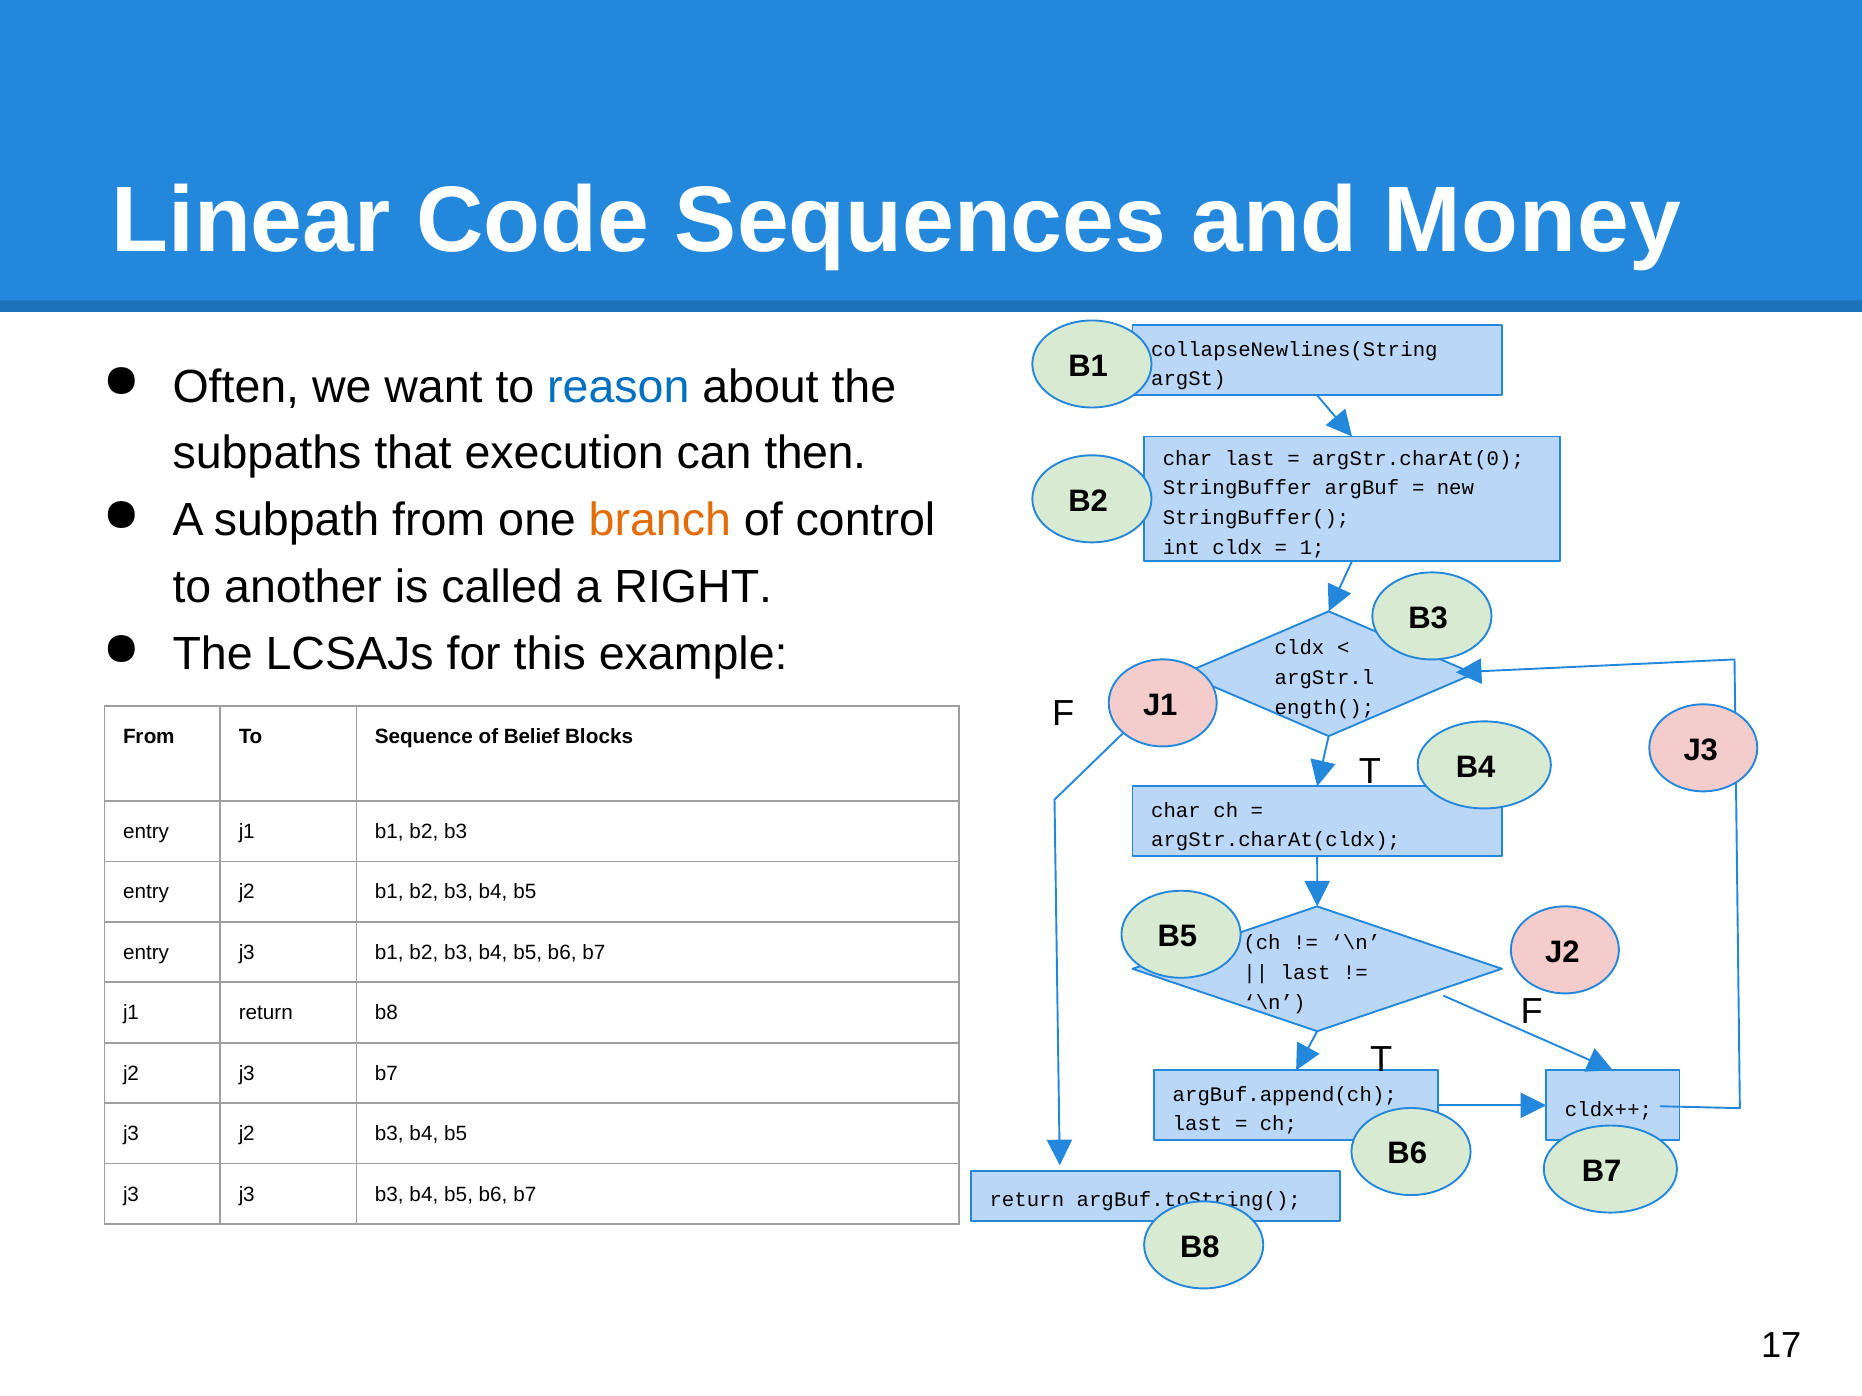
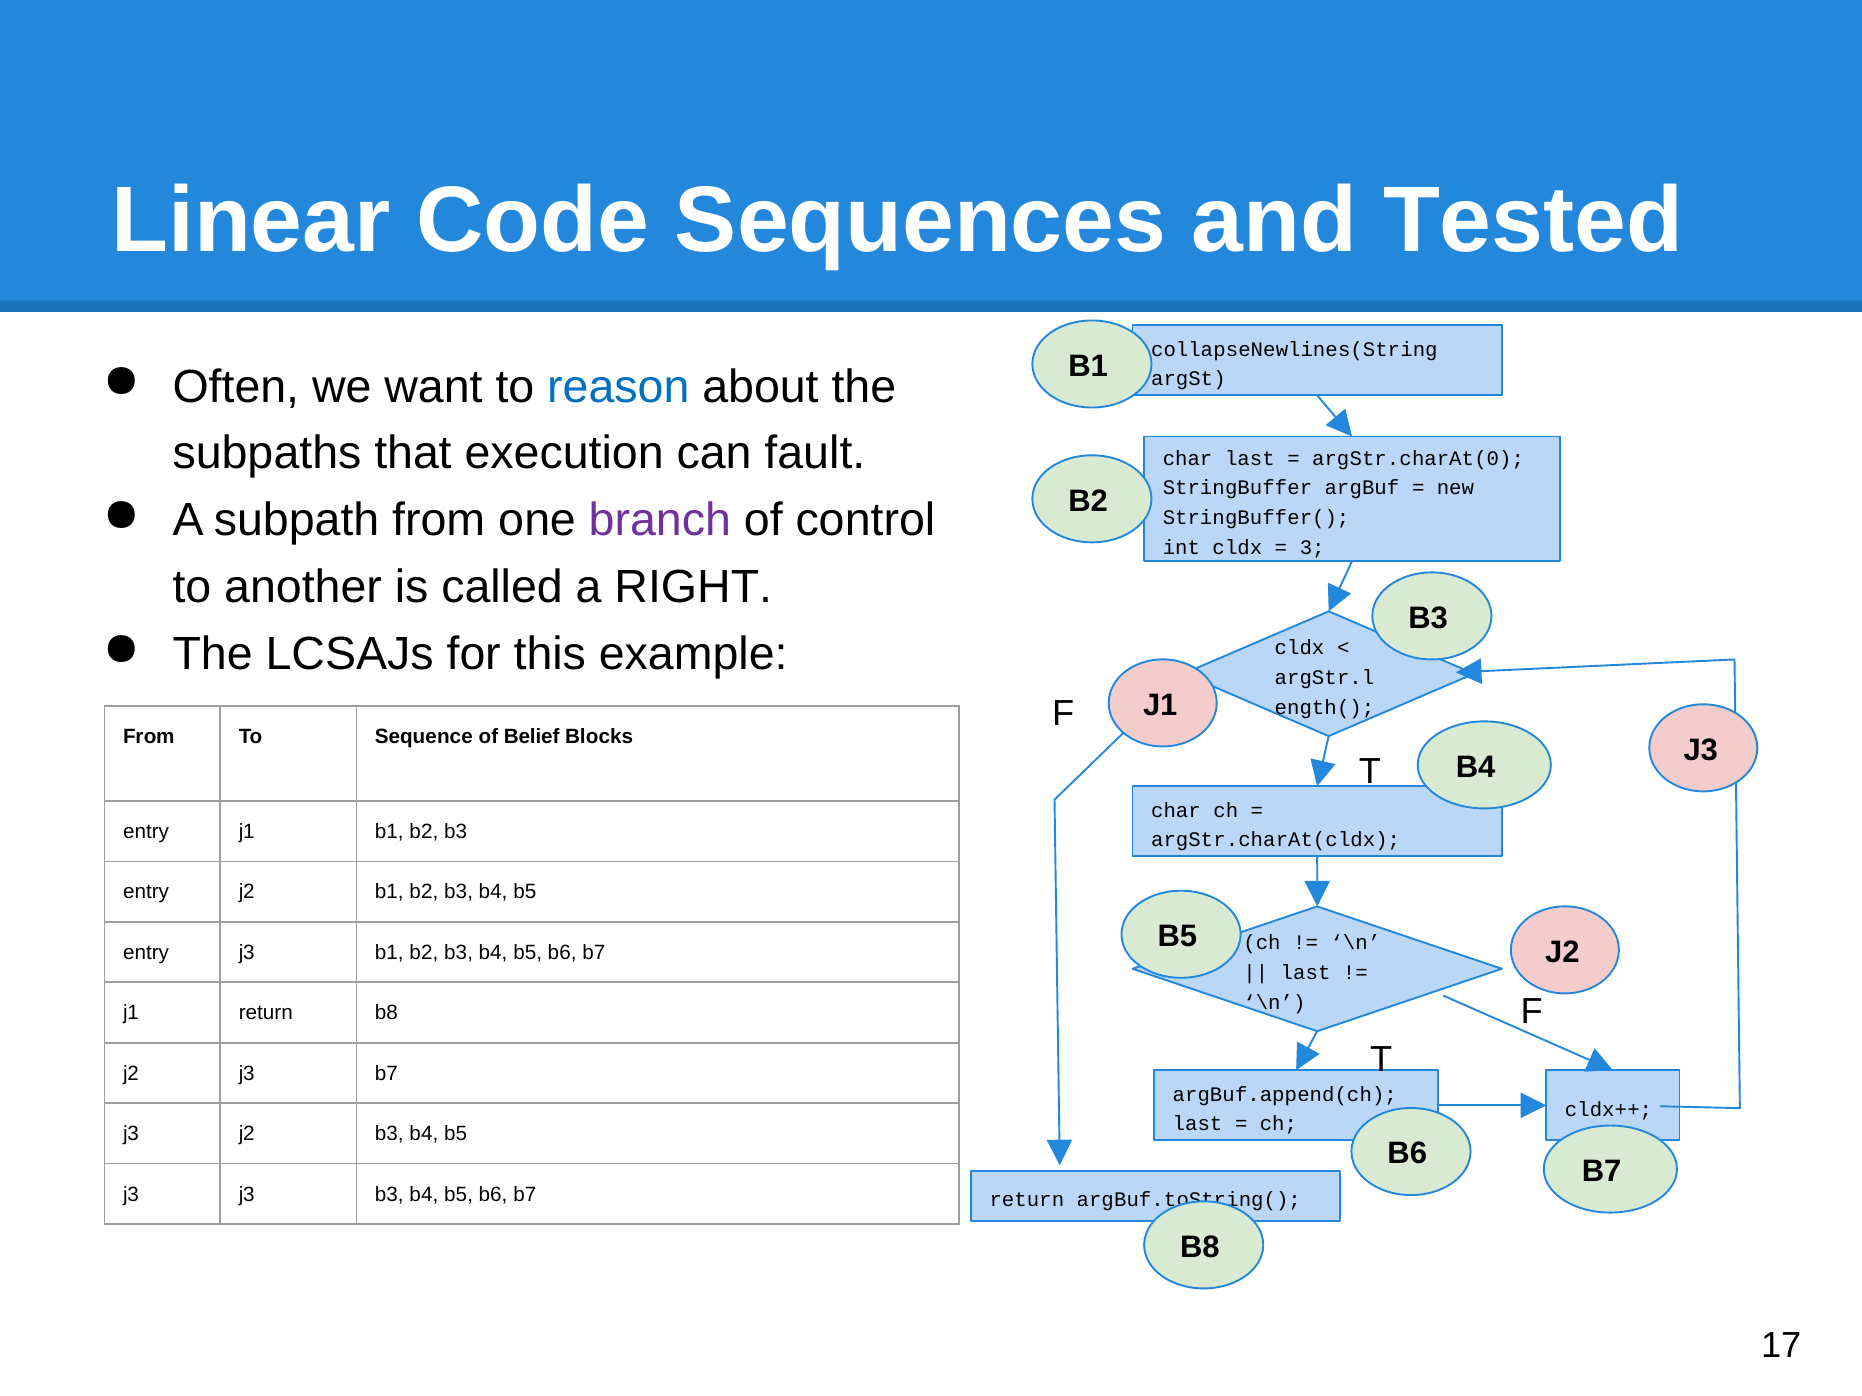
Money: Money -> Tested
then: then -> fault
branch colour: orange -> purple
1: 1 -> 3
